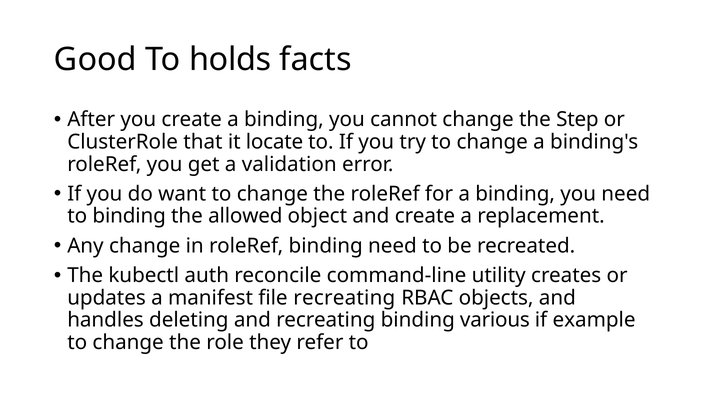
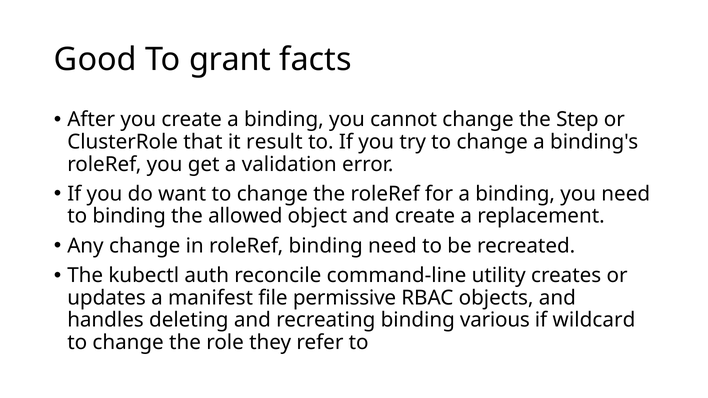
holds: holds -> grant
locate: locate -> result
file recreating: recreating -> permissive
example: example -> wildcard
